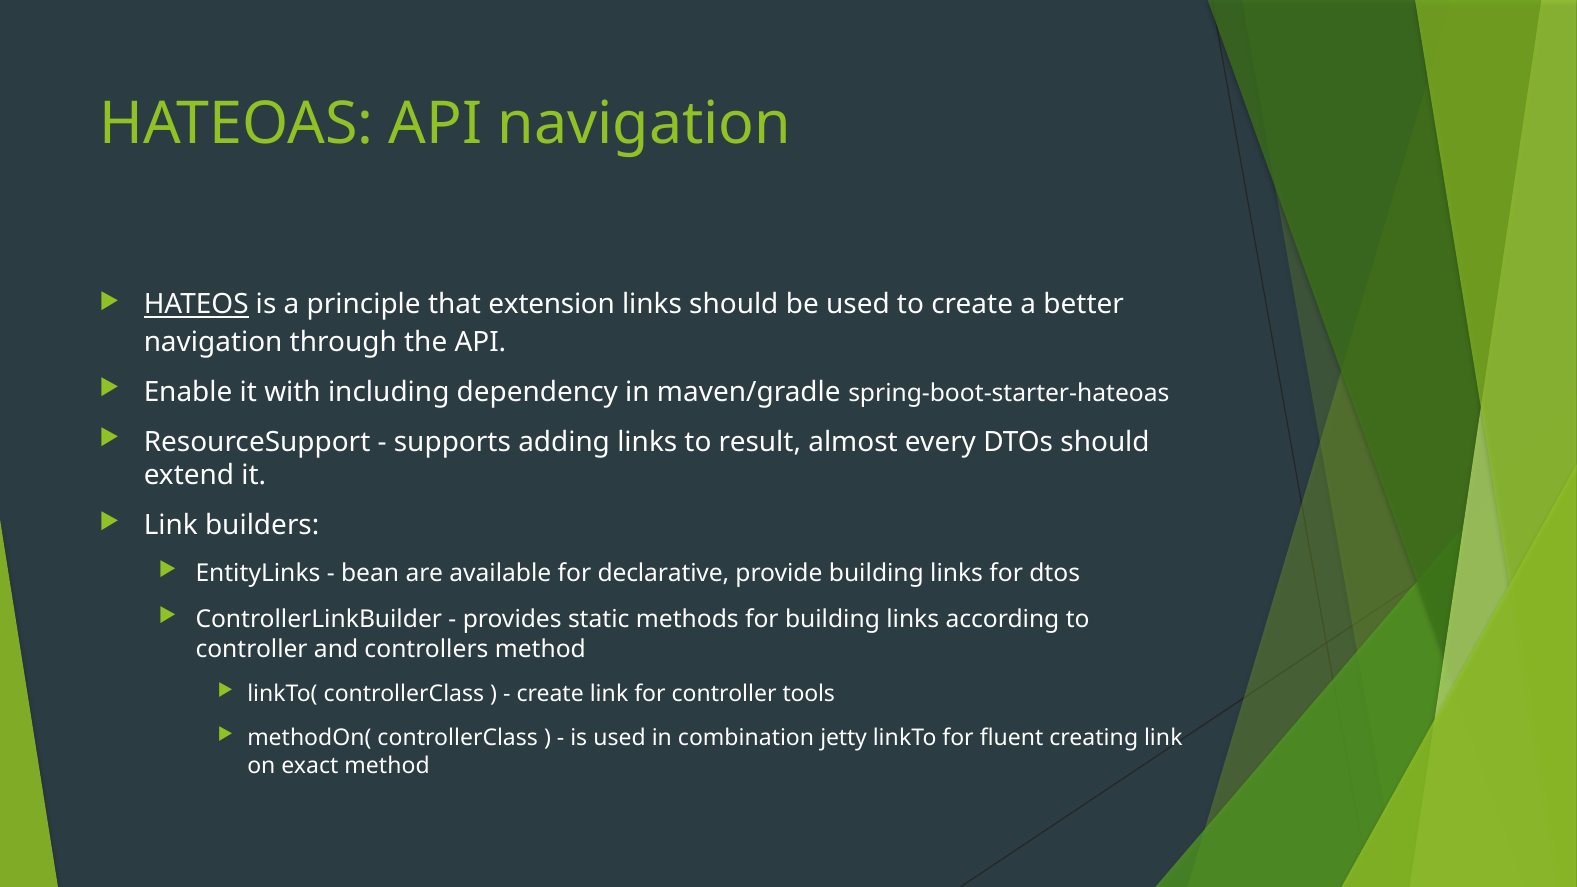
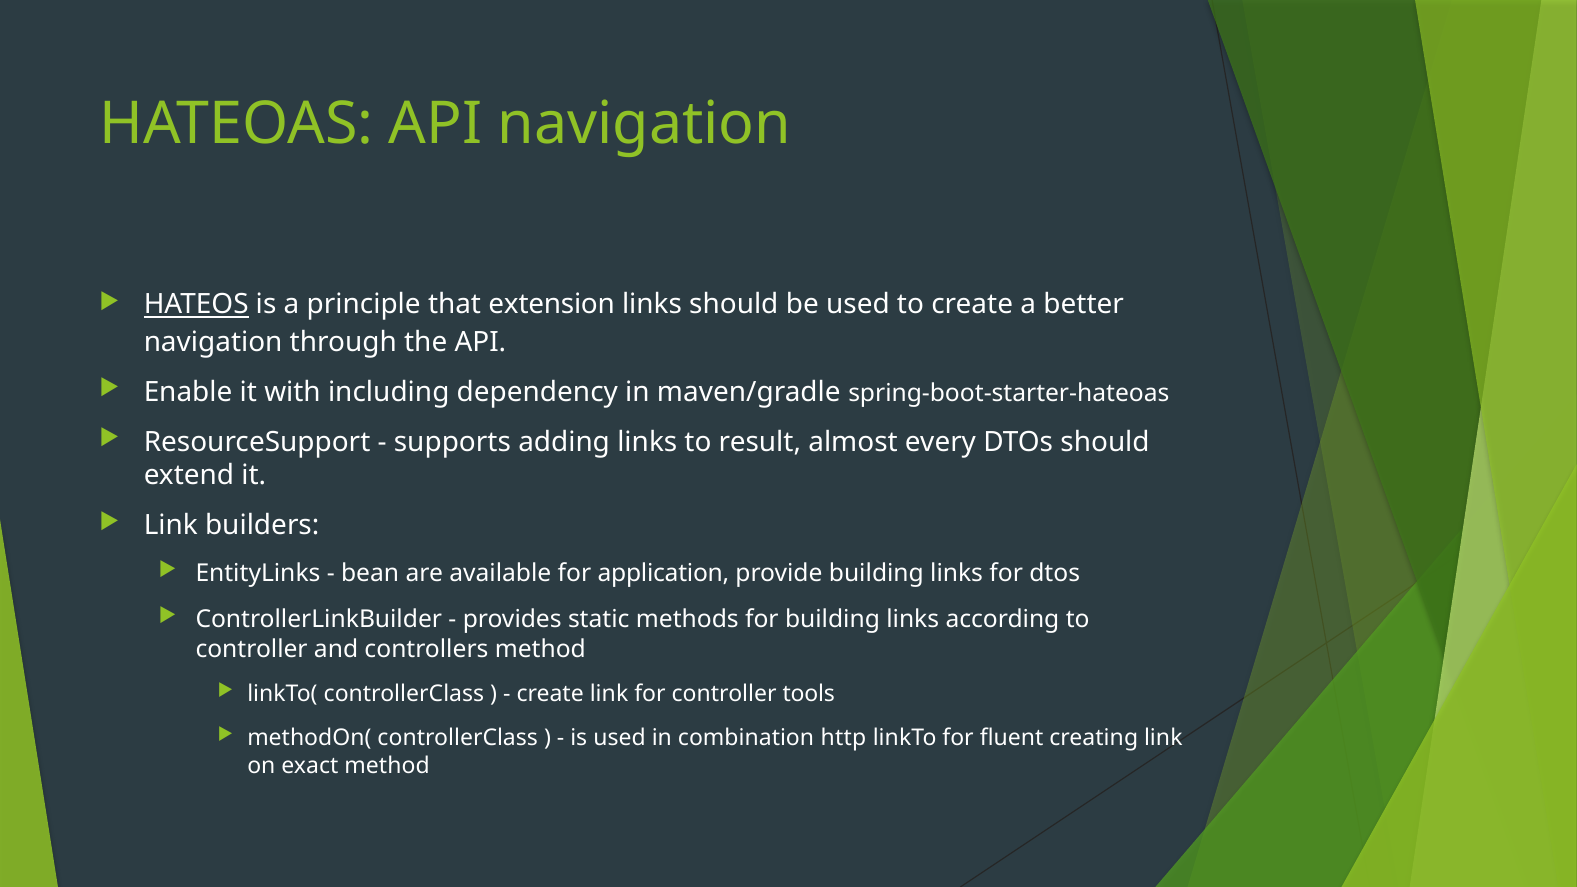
declarative: declarative -> application
jetty: jetty -> http
